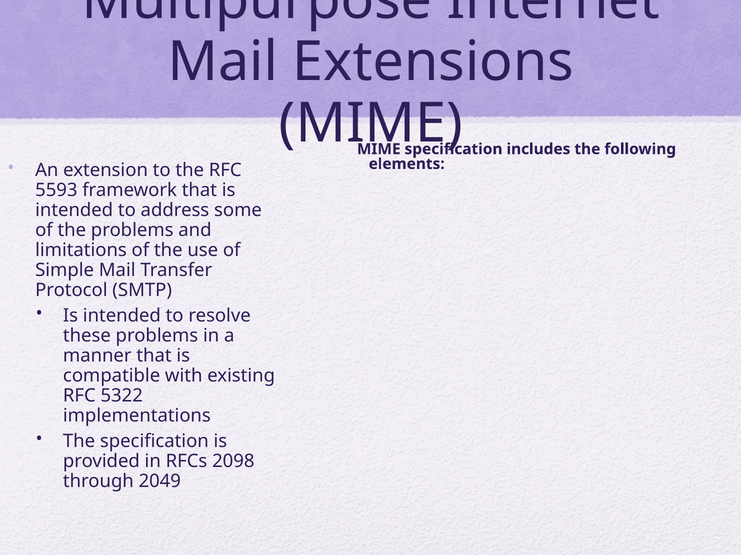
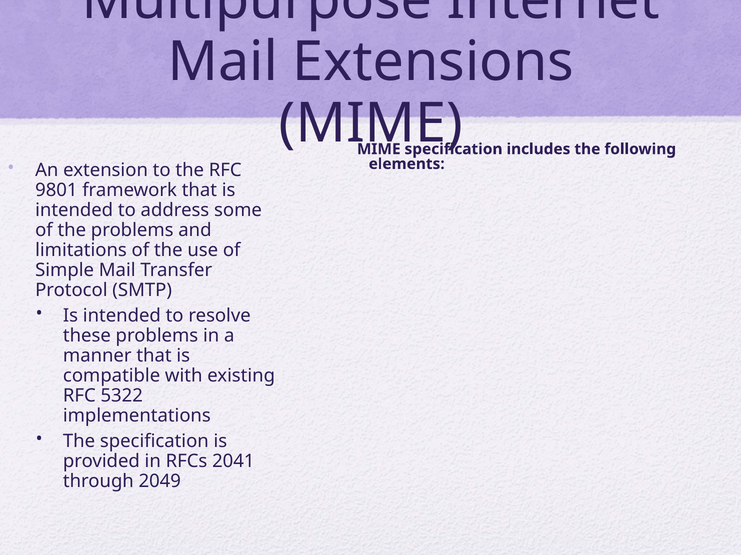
5593: 5593 -> 9801
2098: 2098 -> 2041
